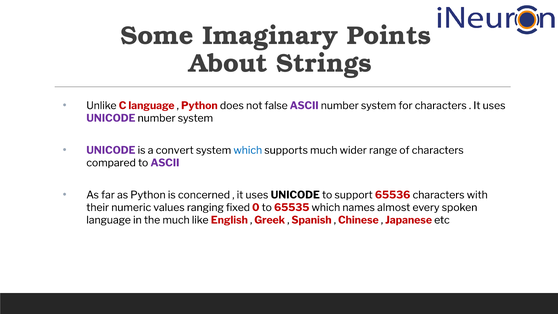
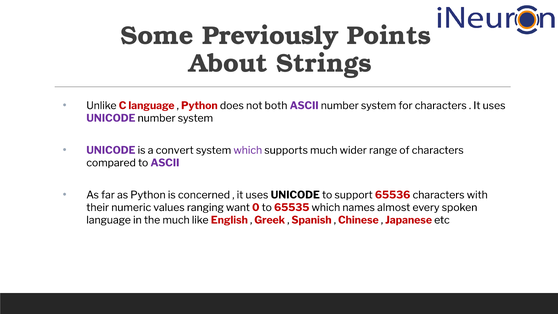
Imaginary: Imaginary -> Previously
false: false -> both
which at (248, 150) colour: blue -> purple
fixed: fixed -> want
